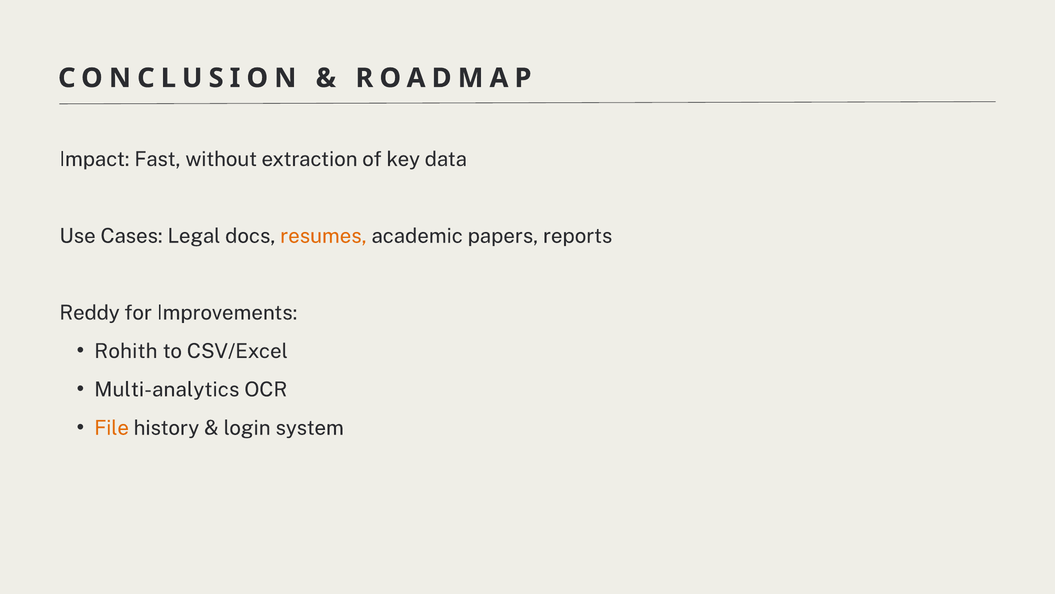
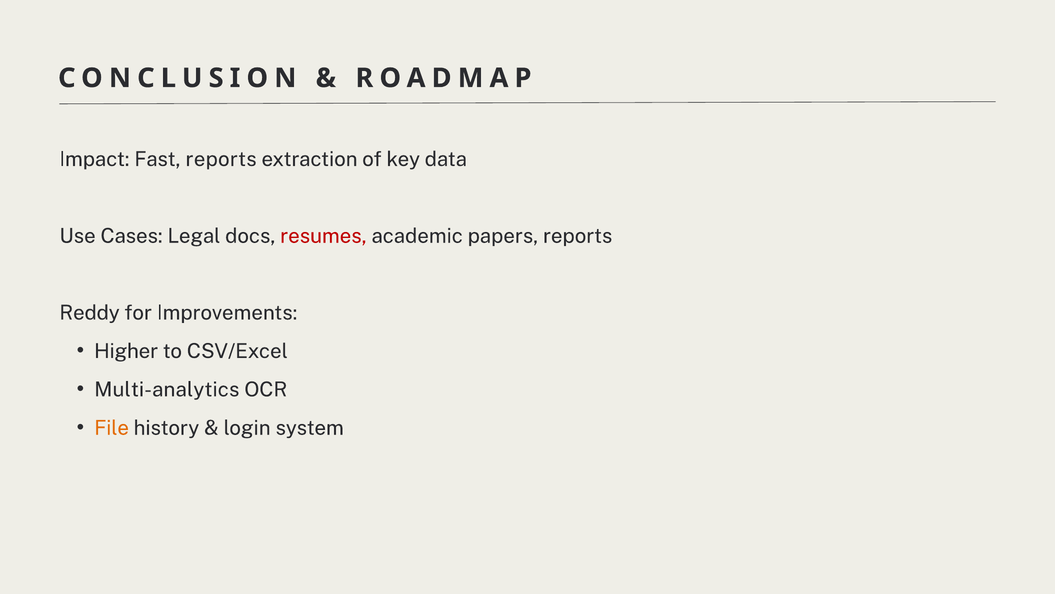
Fast without: without -> reports
resumes colour: orange -> red
Rohith: Rohith -> Higher
